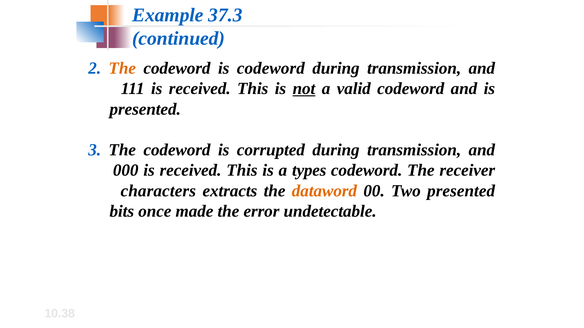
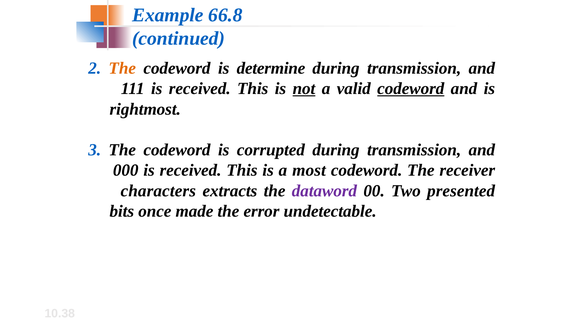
37.3: 37.3 -> 66.8
is codeword: codeword -> determine
codeword at (411, 89) underline: none -> present
presented at (145, 109): presented -> rightmost
types: types -> most
dataword colour: orange -> purple
